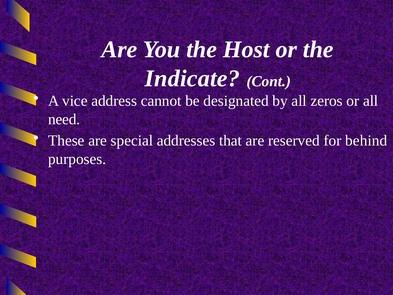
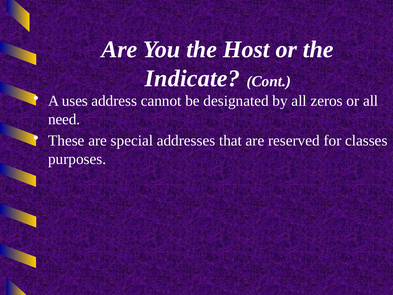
vice: vice -> uses
behind: behind -> classes
